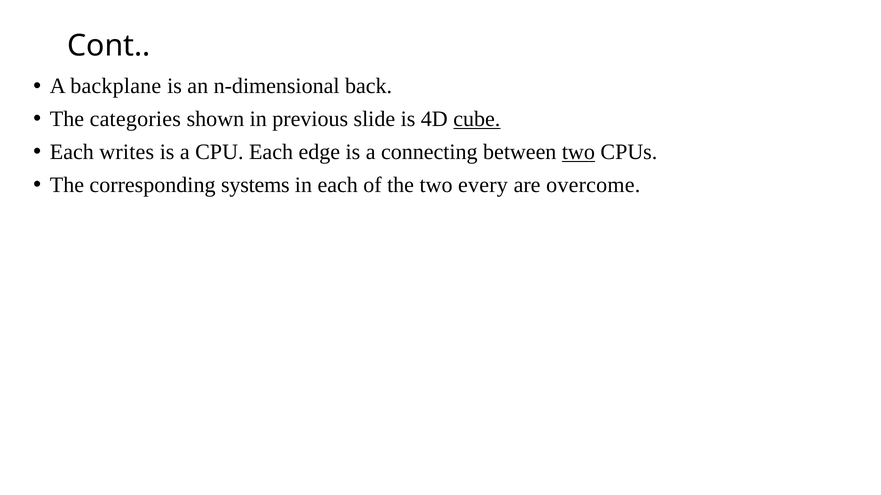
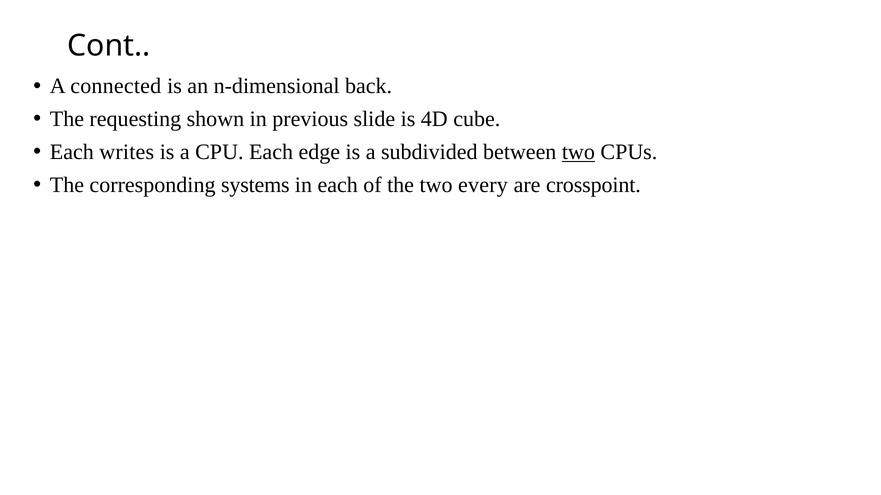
backplane: backplane -> connected
categories: categories -> requesting
cube underline: present -> none
connecting: connecting -> subdivided
overcome: overcome -> crosspoint
